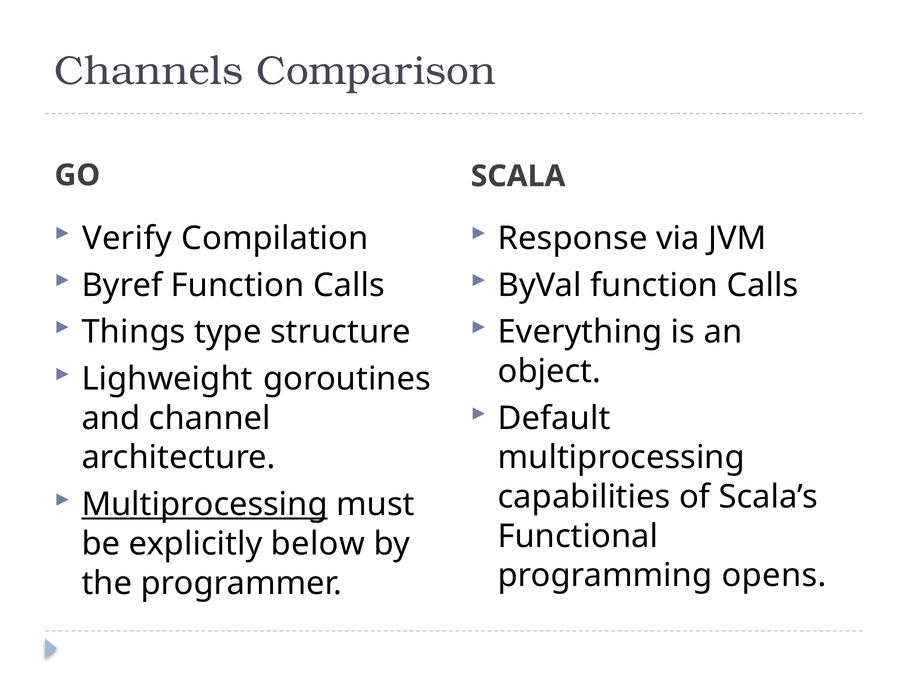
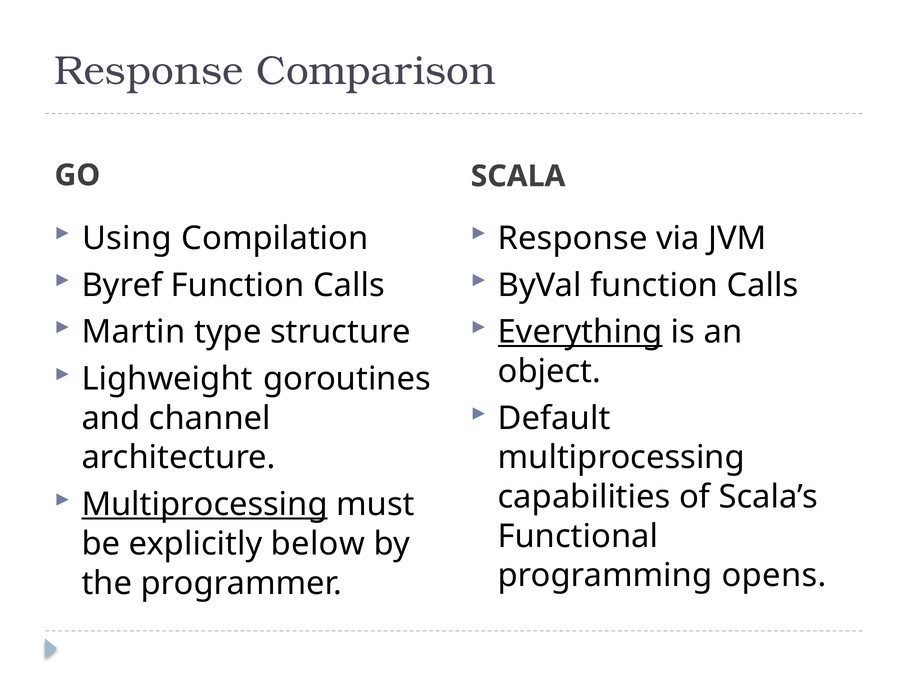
Channels at (149, 71): Channels -> Response
Verify: Verify -> Using
Things: Things -> Martin
Everything underline: none -> present
